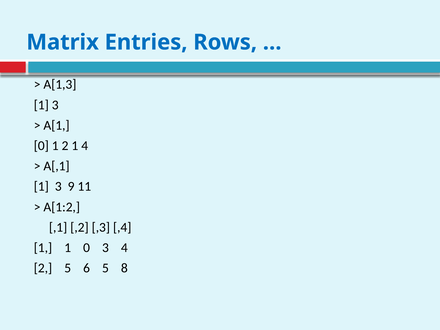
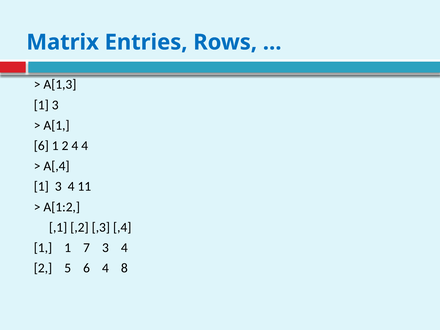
0 at (41, 146): 0 -> 6
2 1: 1 -> 4
A[,1: A[,1 -> A[,4
1 3 9: 9 -> 4
1 0: 0 -> 7
6 5: 5 -> 4
